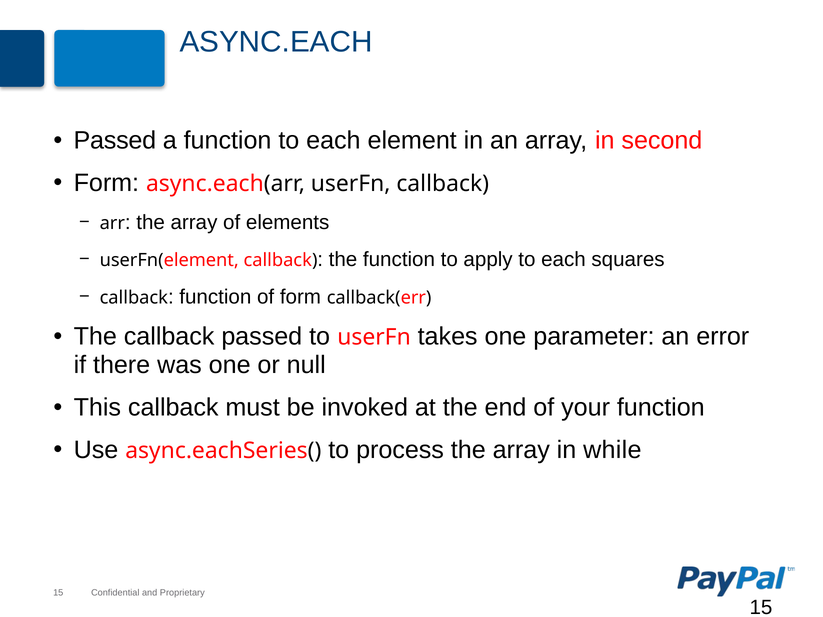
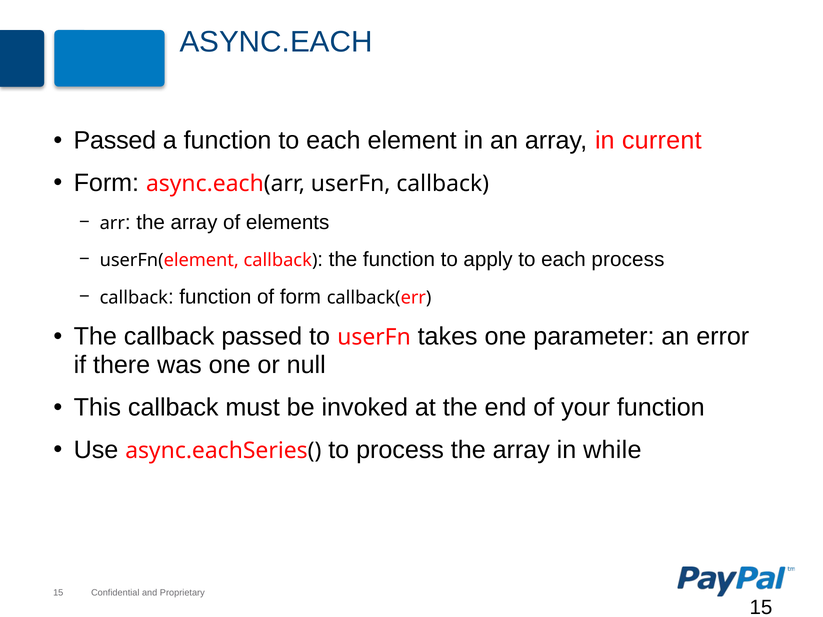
second: second -> current
each squares: squares -> process
